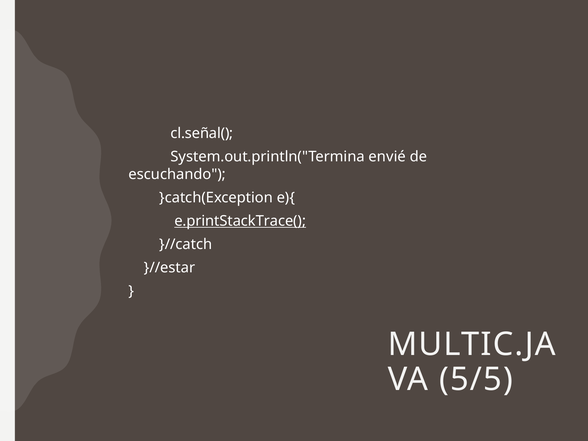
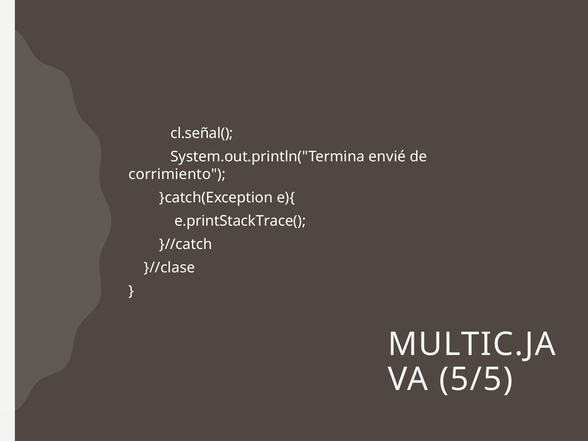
escuchando: escuchando -> corrimiento
e.printStackTrace( underline: present -> none
}//estar: }//estar -> }//clase
